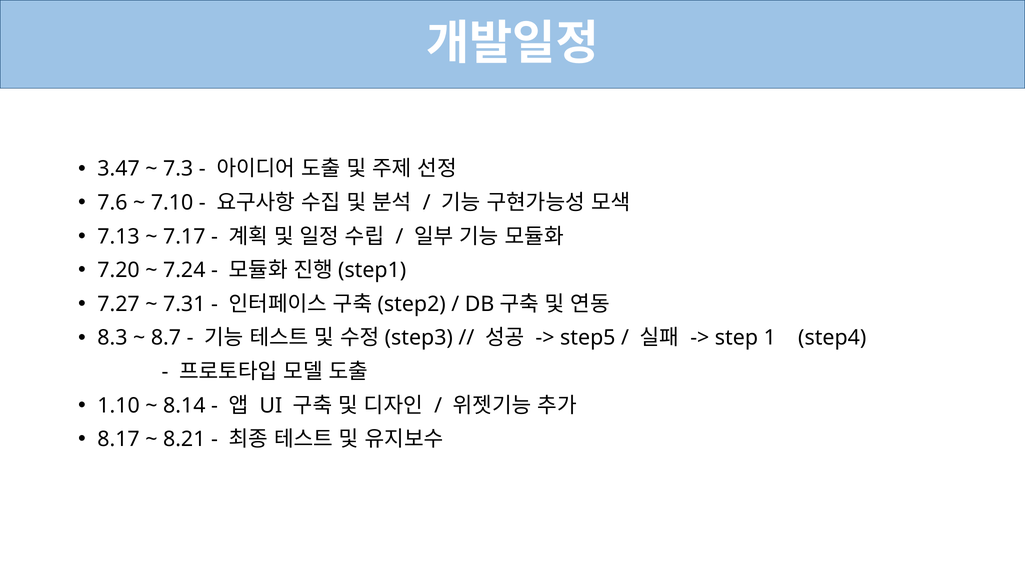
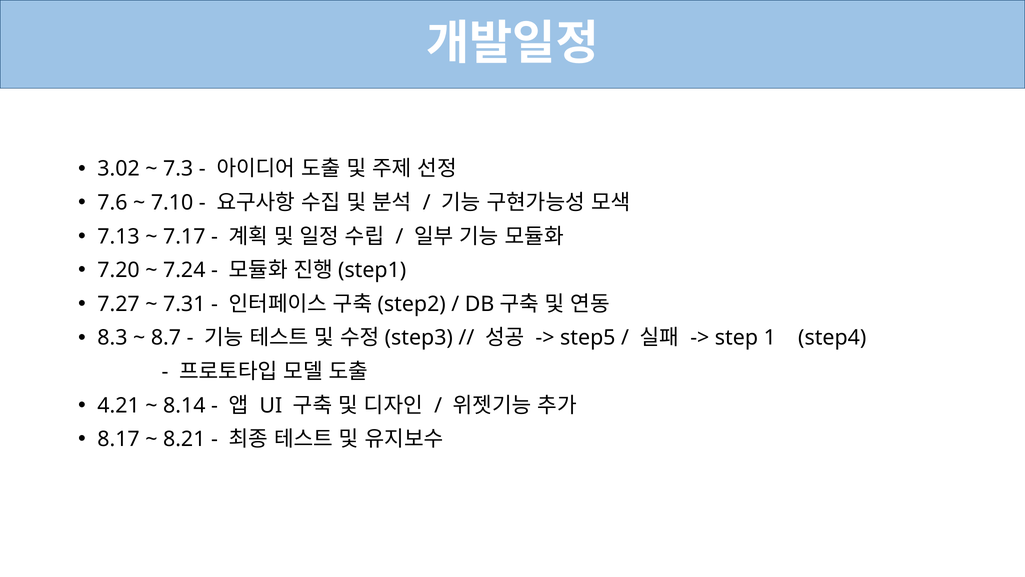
3.47: 3.47 -> 3.02
1.10: 1.10 -> 4.21
